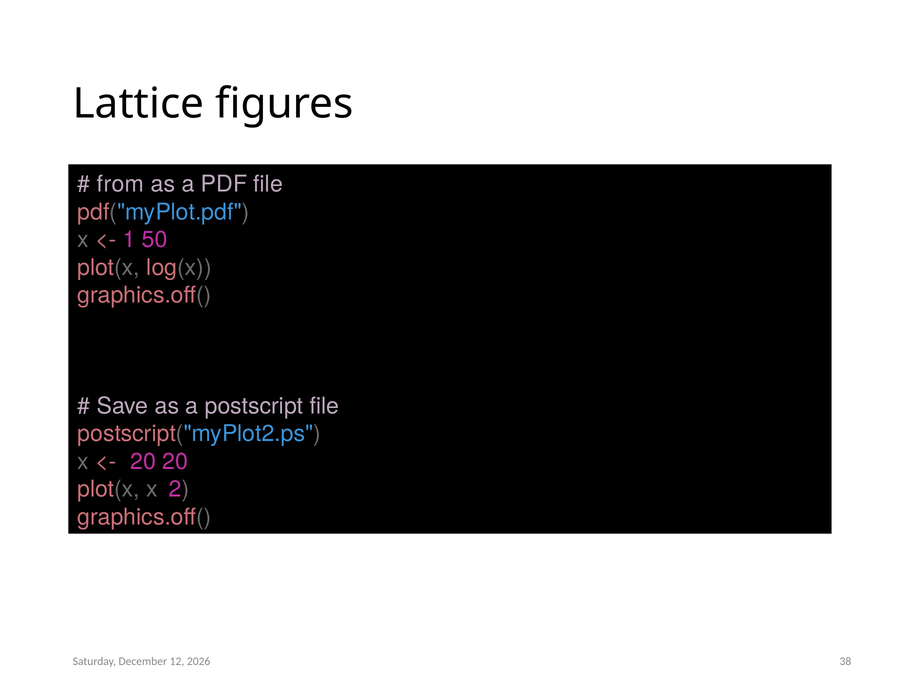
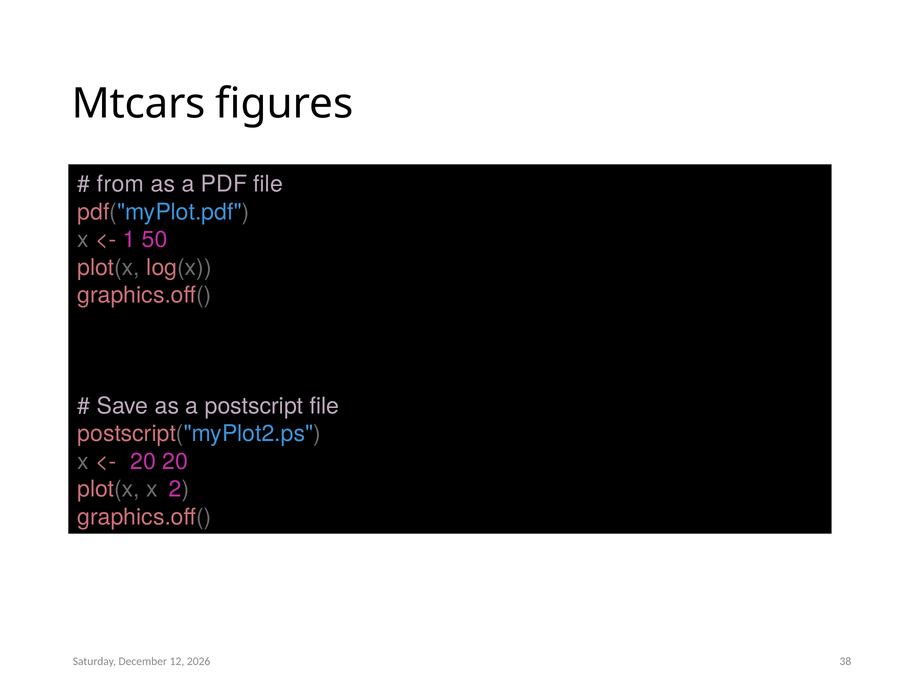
Lattice: Lattice -> Mtcars
